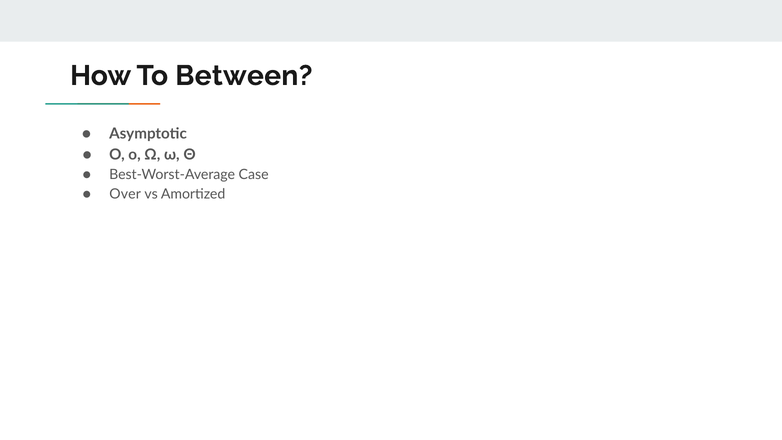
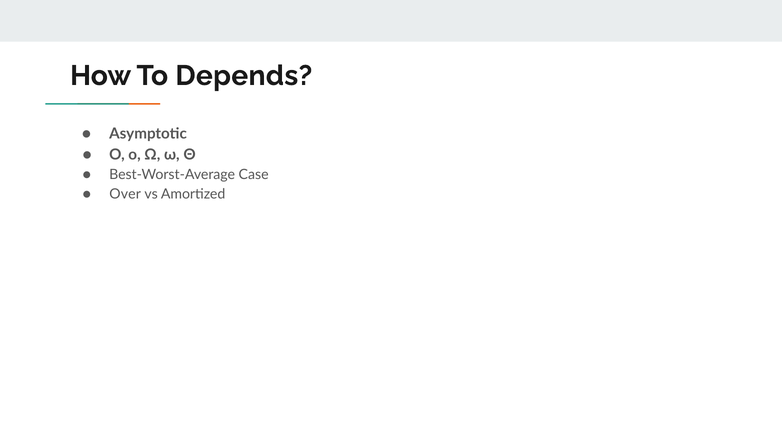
Between: Between -> Depends
